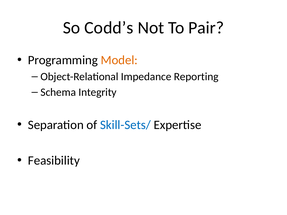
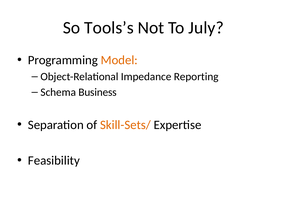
Codd’s: Codd’s -> Tools’s
Pair: Pair -> July
Integrity: Integrity -> Business
Skill-Sets/ colour: blue -> orange
